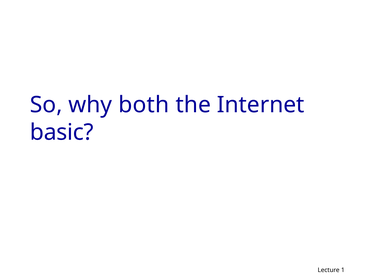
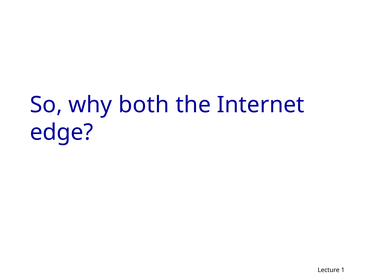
basic: basic -> edge
